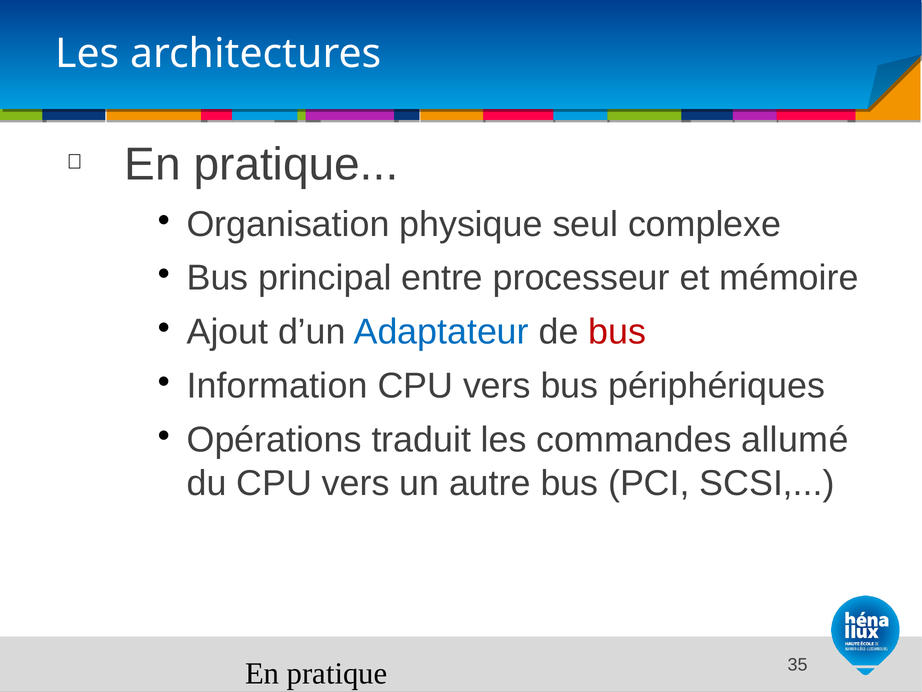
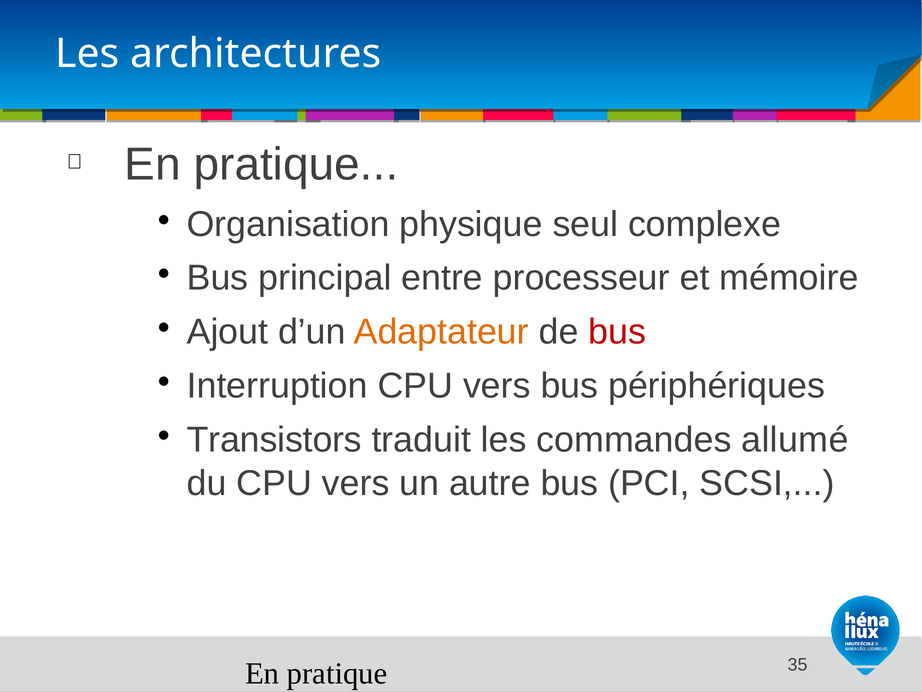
Adaptateur colour: blue -> orange
Information: Information -> Interruption
Opérations: Opérations -> Transistors
